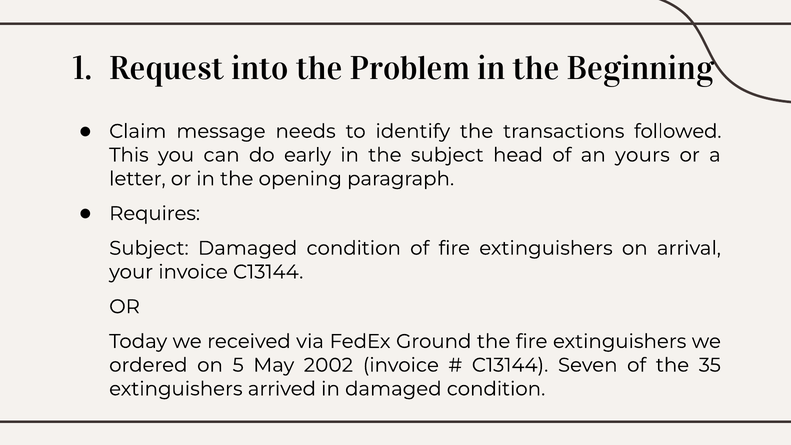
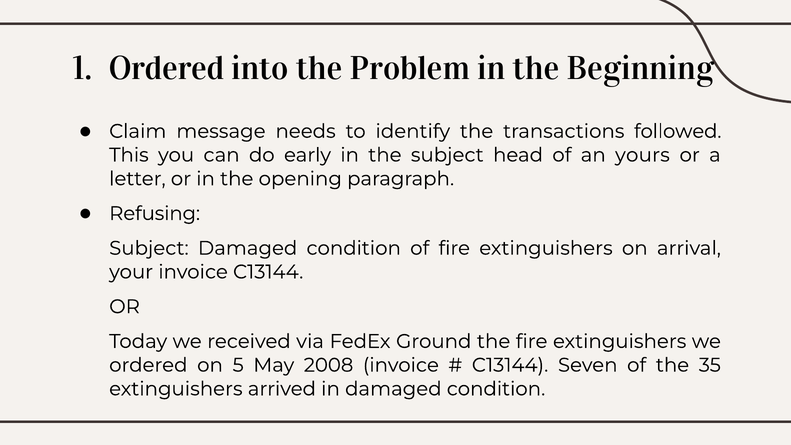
Request at (166, 68): Request -> Ordered
Requires: Requires -> Refusing
2002: 2002 -> 2008
